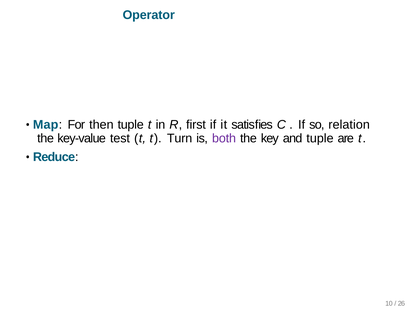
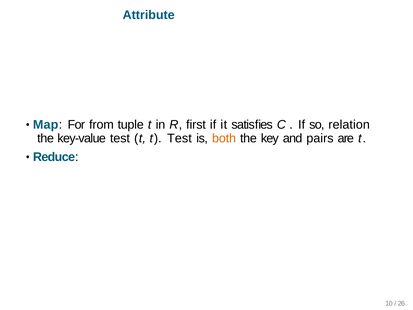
Operator: Operator -> Attribute
then: then -> from
t Turn: Turn -> Test
both colour: purple -> orange
and tuple: tuple -> pairs
